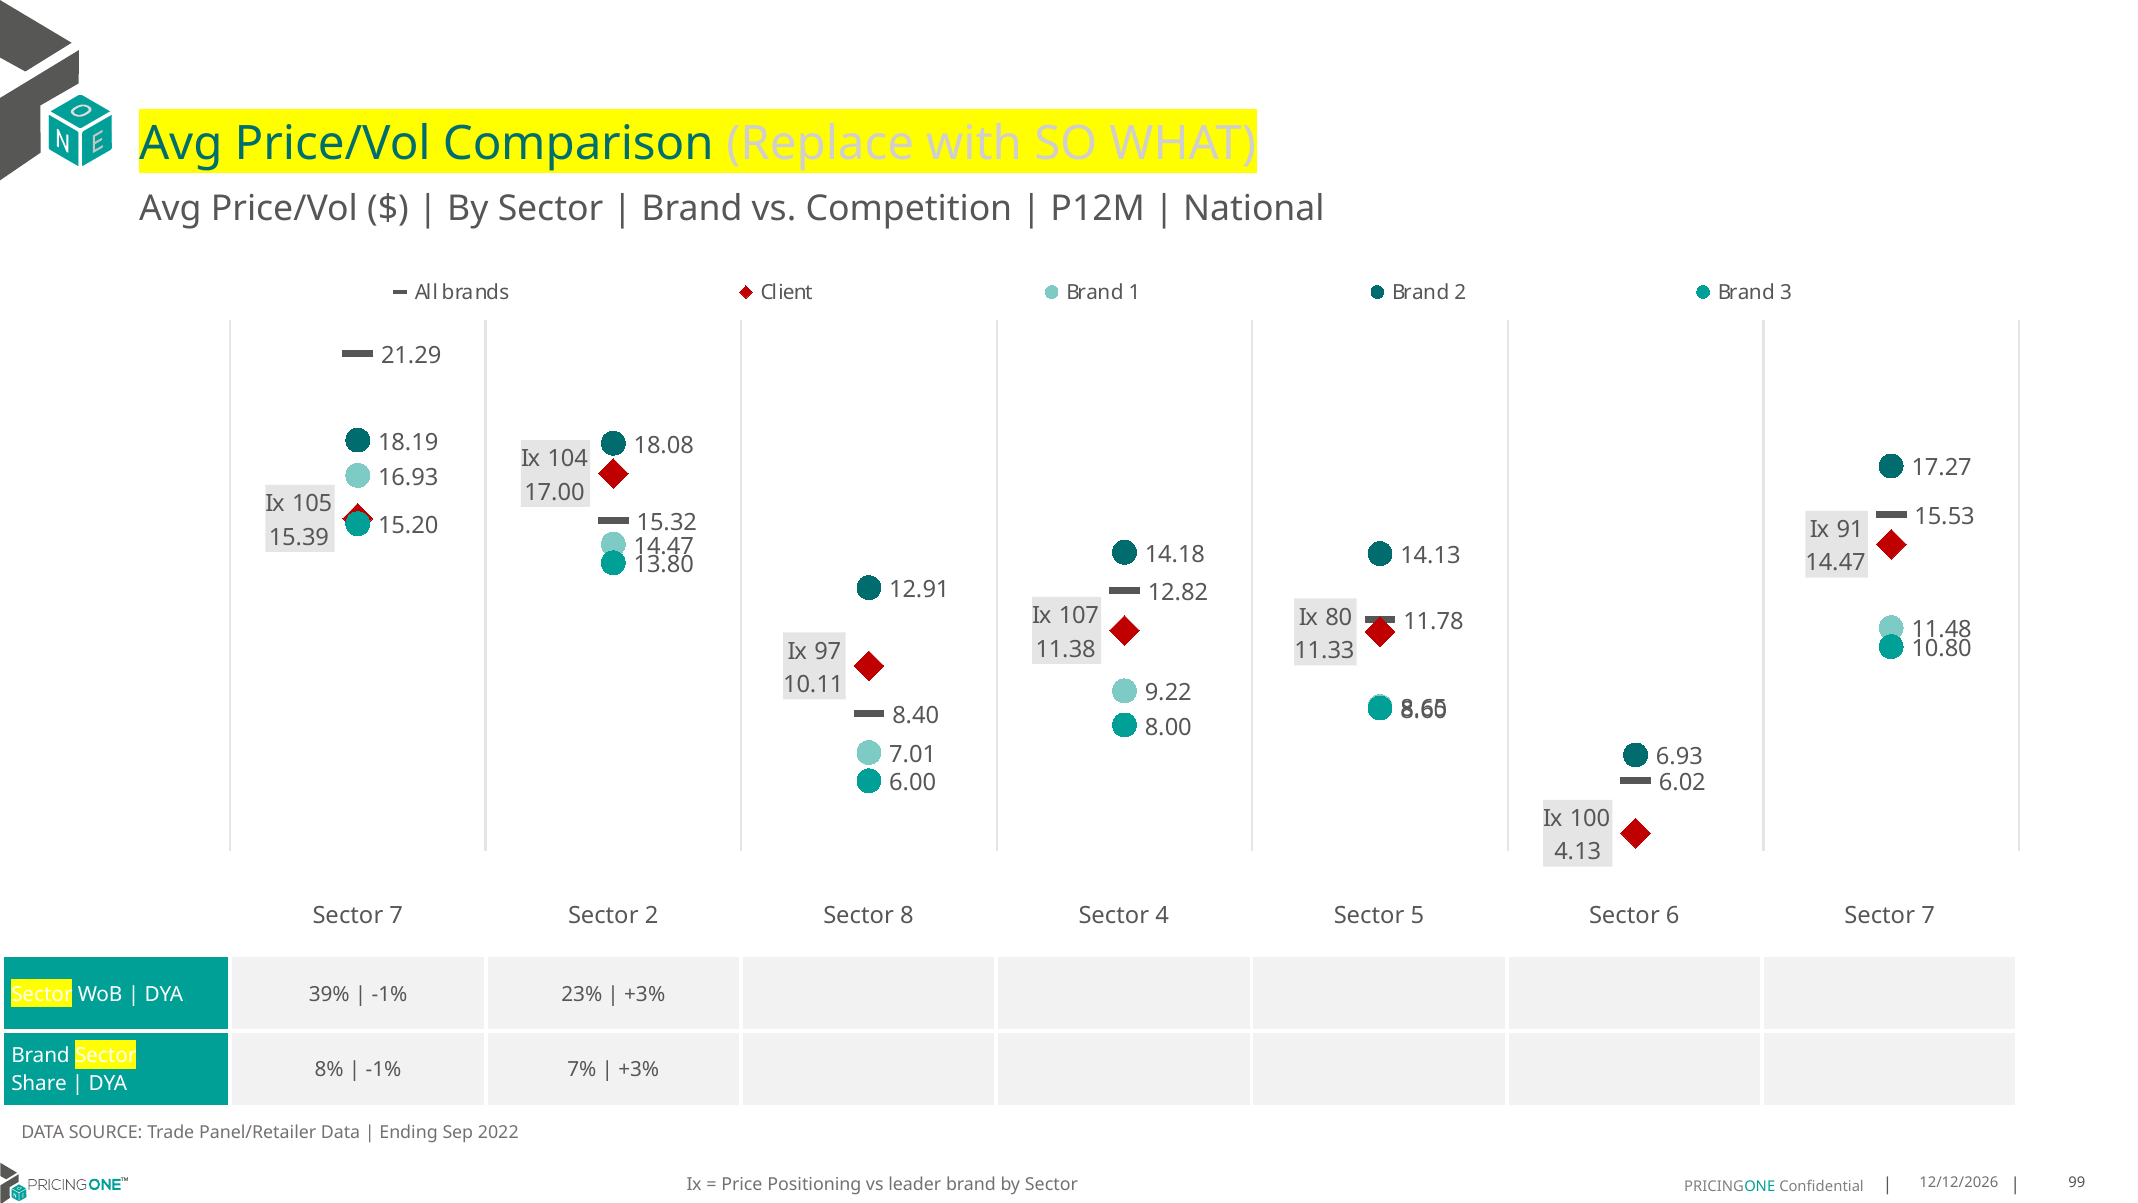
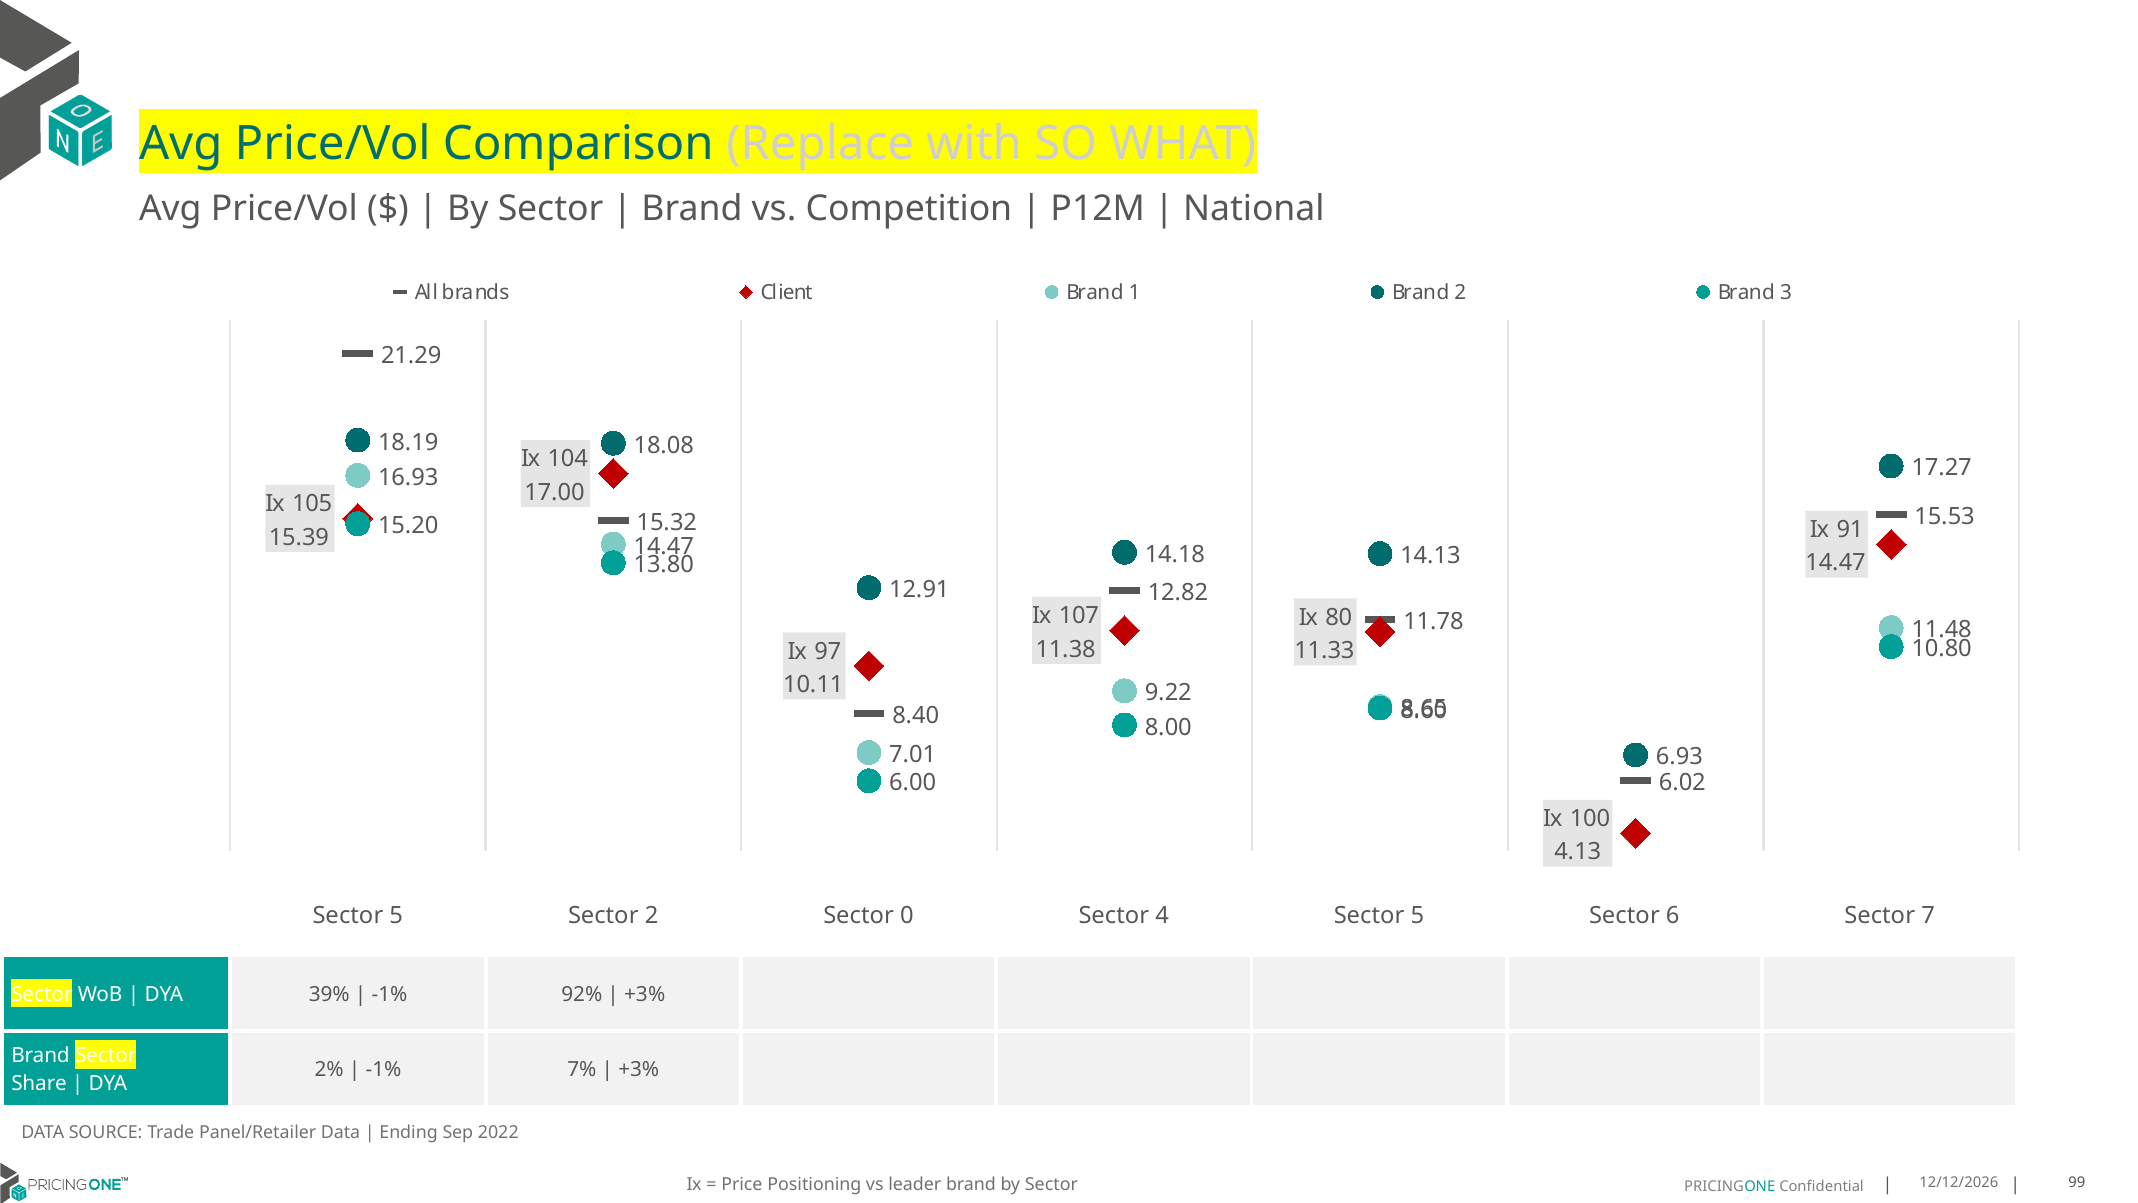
7 at (396, 915): 7 -> 5
8: 8 -> 0
23%: 23% -> 92%
8%: 8% -> 2%
